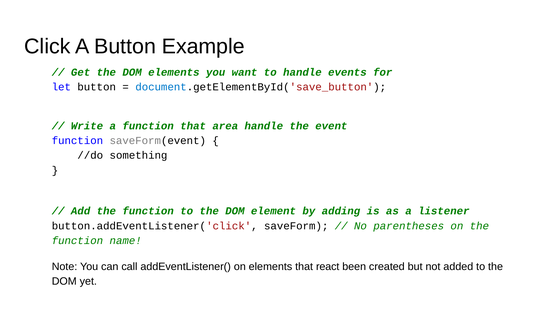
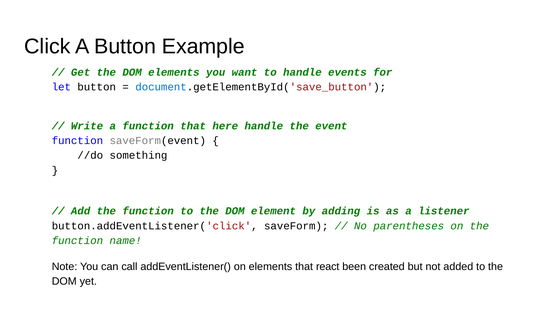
area: area -> here
